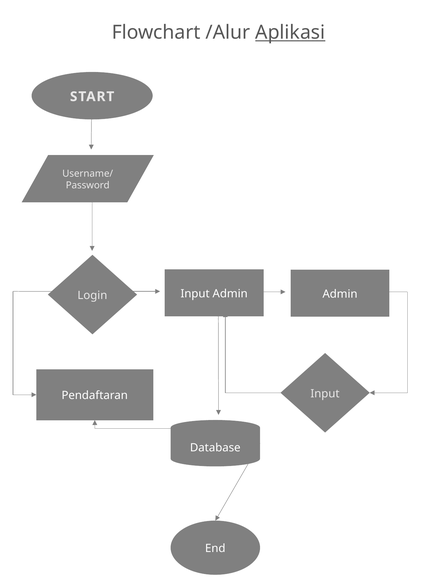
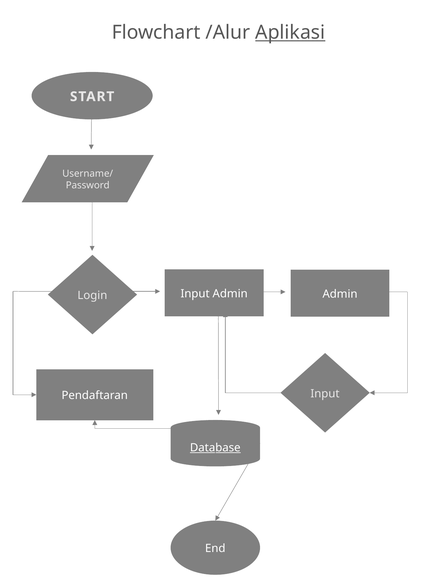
Database underline: none -> present
